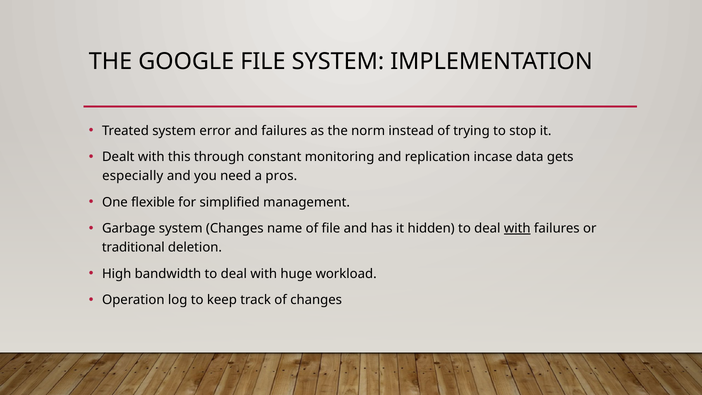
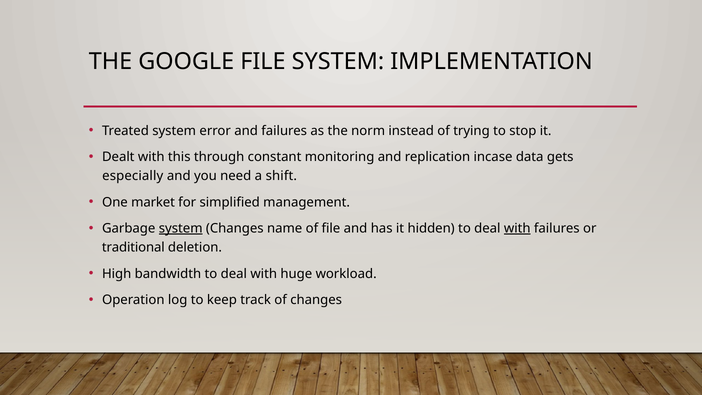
pros: pros -> shift
flexible: flexible -> market
system at (181, 228) underline: none -> present
